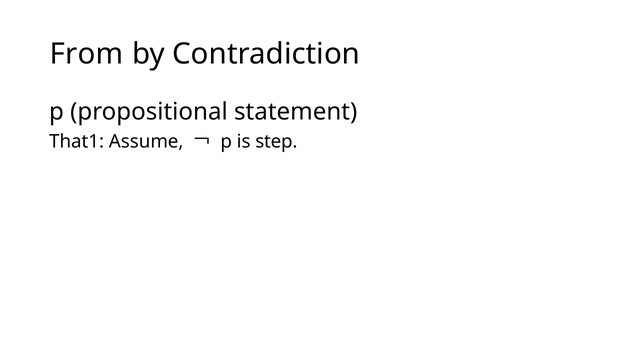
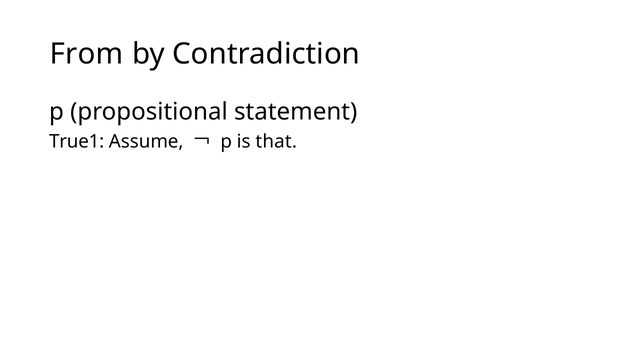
That1: That1 -> True1
step: step -> that
